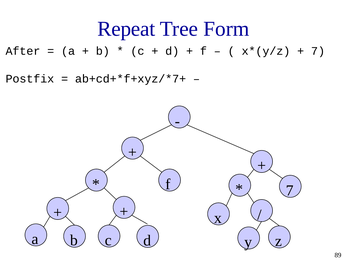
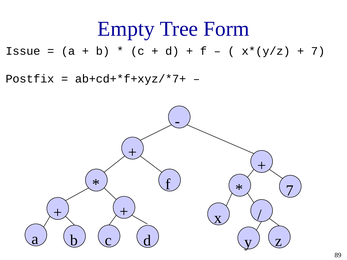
Repeat: Repeat -> Empty
After: After -> Issue
